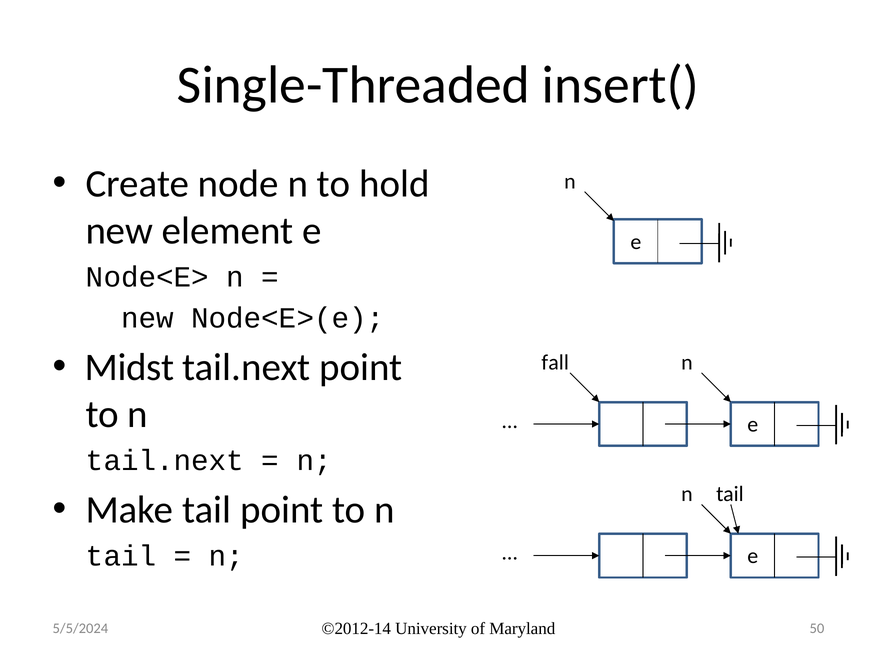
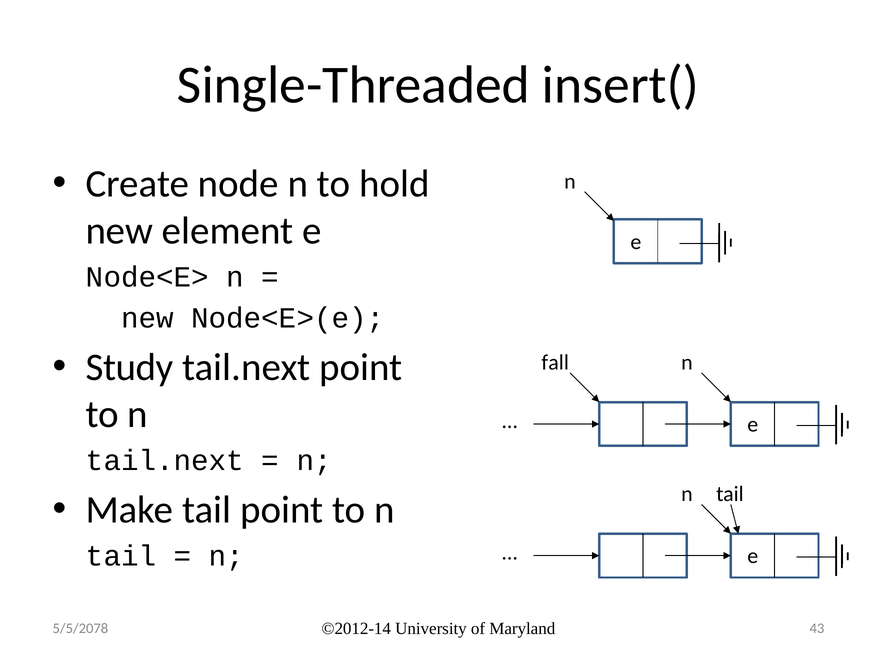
Midst: Midst -> Study
50: 50 -> 43
5/5/2024: 5/5/2024 -> 5/5/2078
